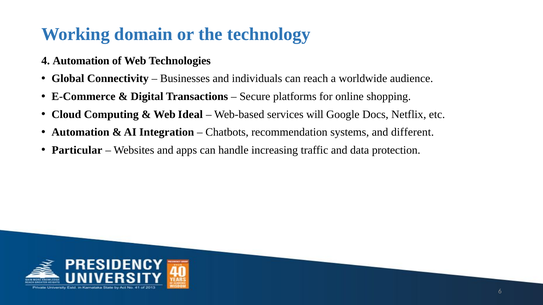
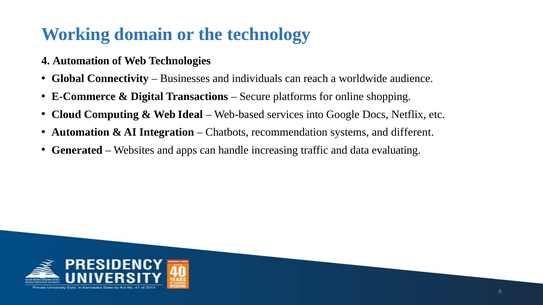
will: will -> into
Particular: Particular -> Generated
protection: protection -> evaluating
